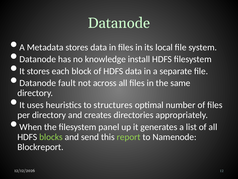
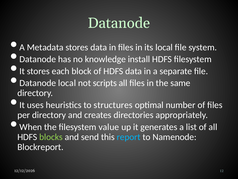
Datanode fault: fault -> local
across: across -> scripts
panel: panel -> value
report colour: light green -> light blue
